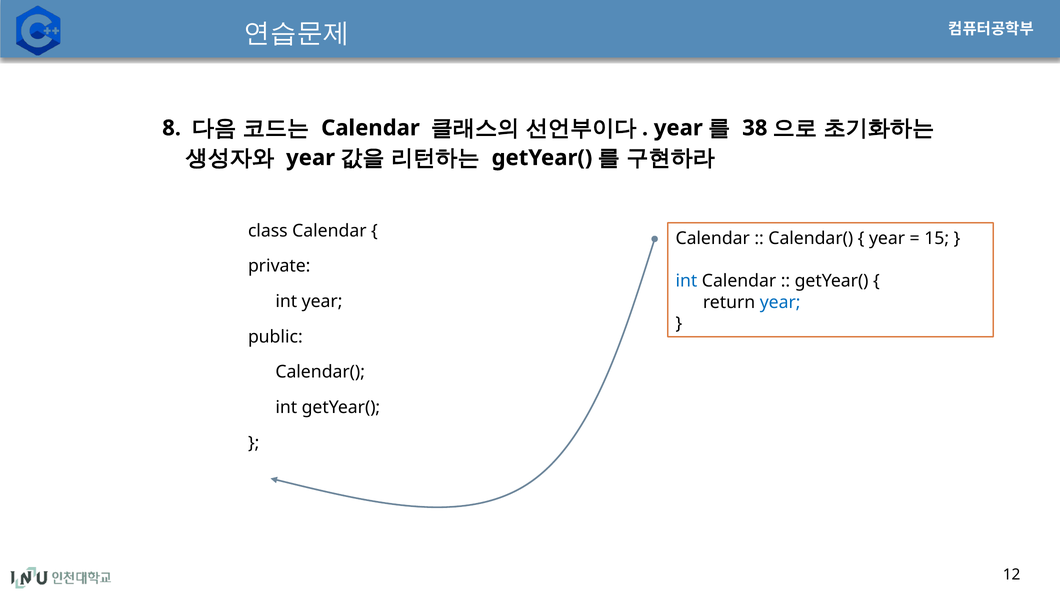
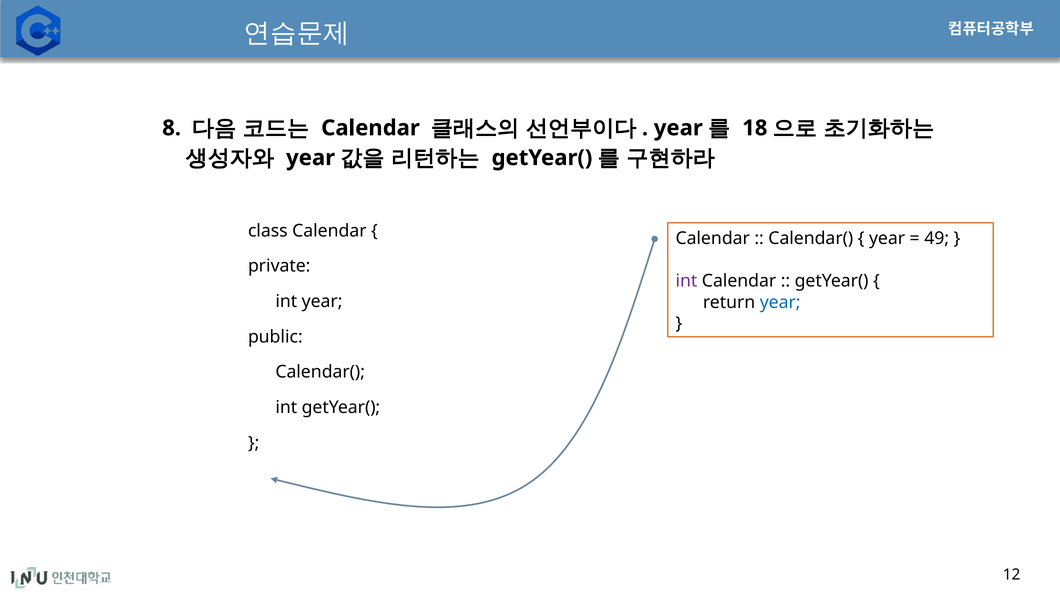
38: 38 -> 18
15: 15 -> 49
int at (686, 281) colour: blue -> purple
